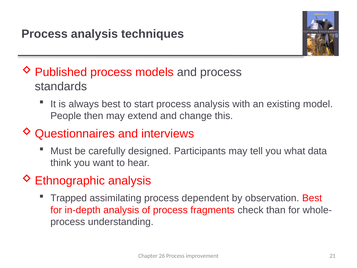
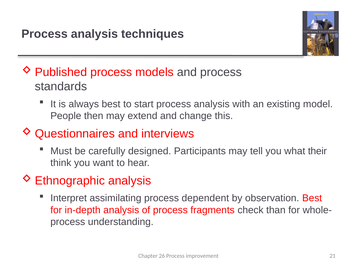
data: data -> their
Trapped: Trapped -> Interpret
